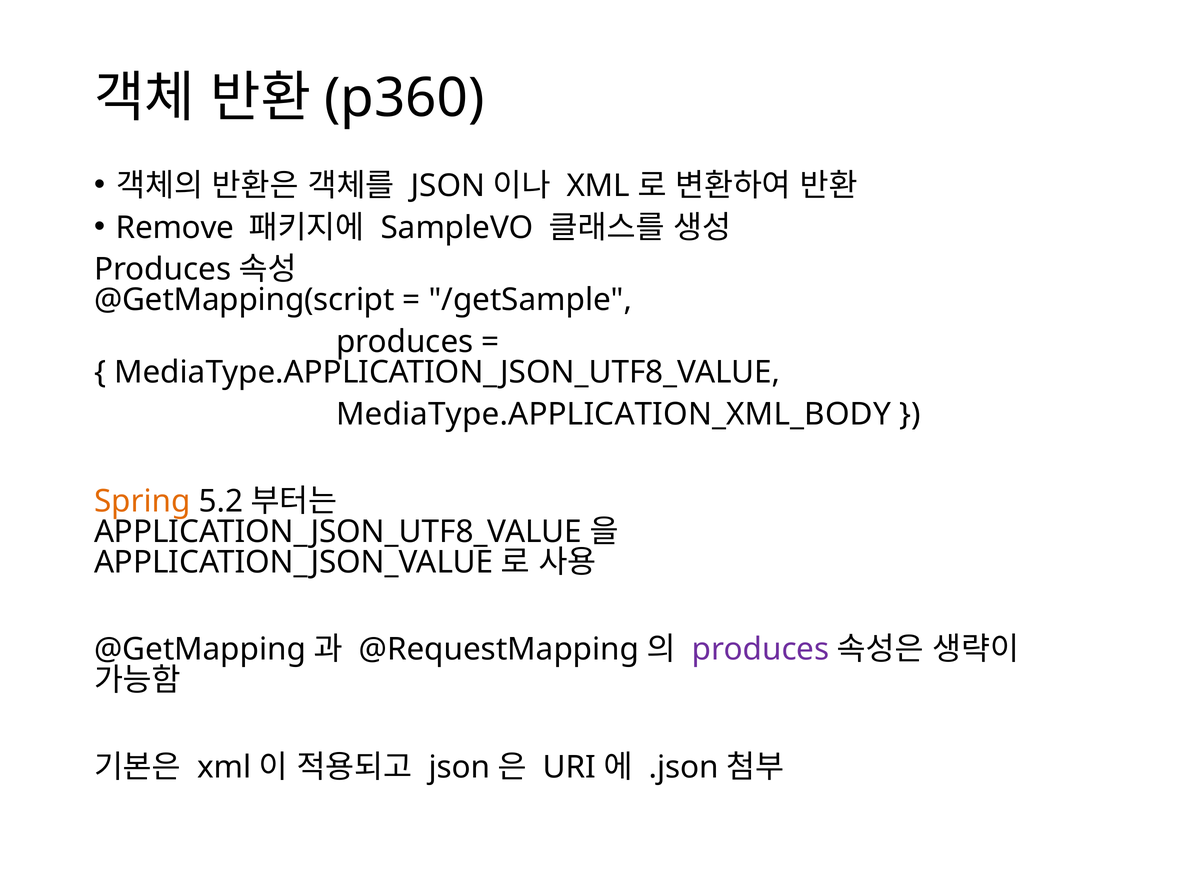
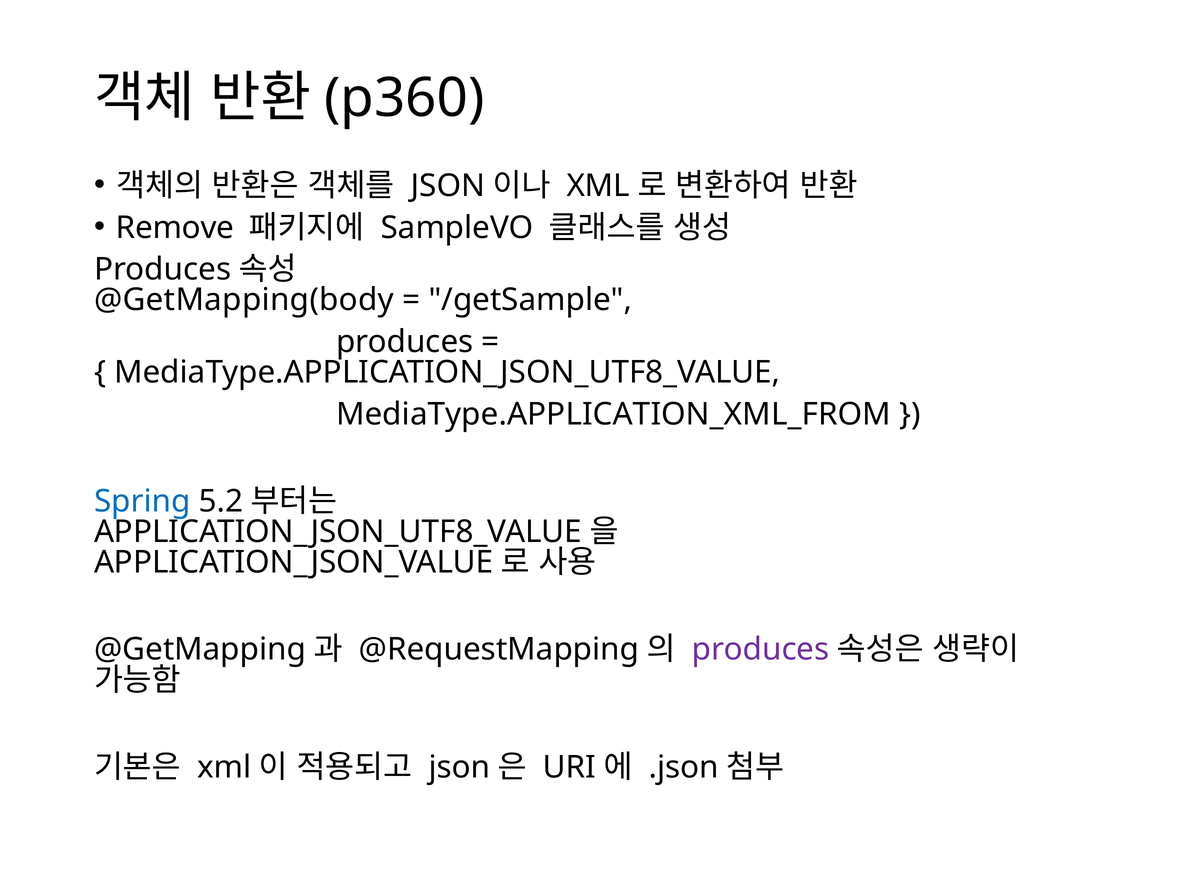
@GetMapping(script: @GetMapping(script -> @GetMapping(body
MediaType.APPLICATION_XML_BODY: MediaType.APPLICATION_XML_BODY -> MediaType.APPLICATION_XML_FROM
Spring colour: orange -> blue
